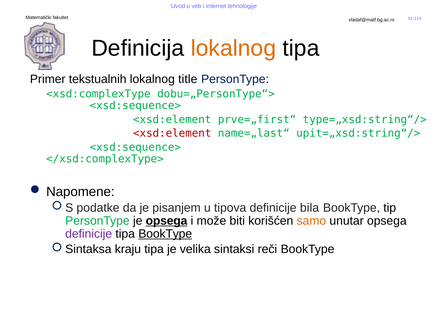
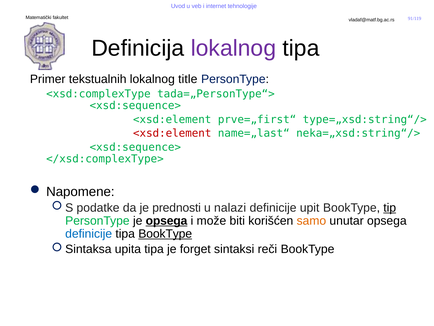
lokalnog at (233, 48) colour: orange -> purple
dobu=„PersonType“>: dobu=„PersonType“> -> tada=„PersonType“>
upit=„xsd:string“/>: upit=„xsd:string“/> -> neka=„xsd:string“/>
pisanjem: pisanjem -> prednosti
tipova: tipova -> nalazi
bila: bila -> upit
tip underline: none -> present
definicije at (89, 233) colour: purple -> blue
kraju: kraju -> upita
velika: velika -> forget
